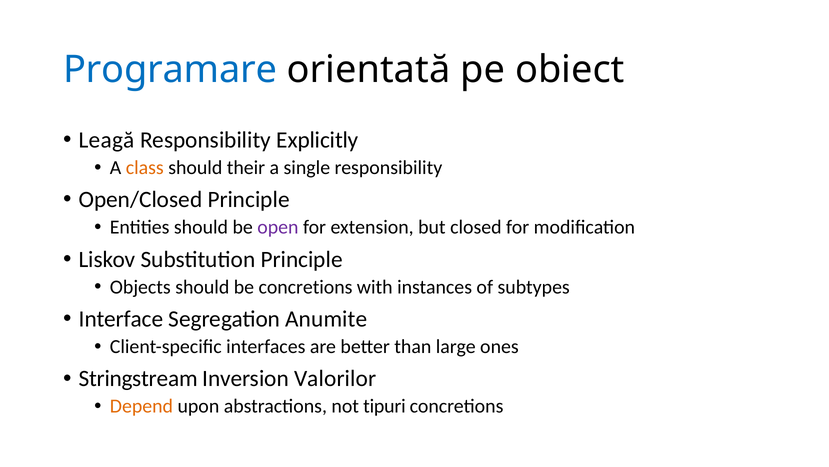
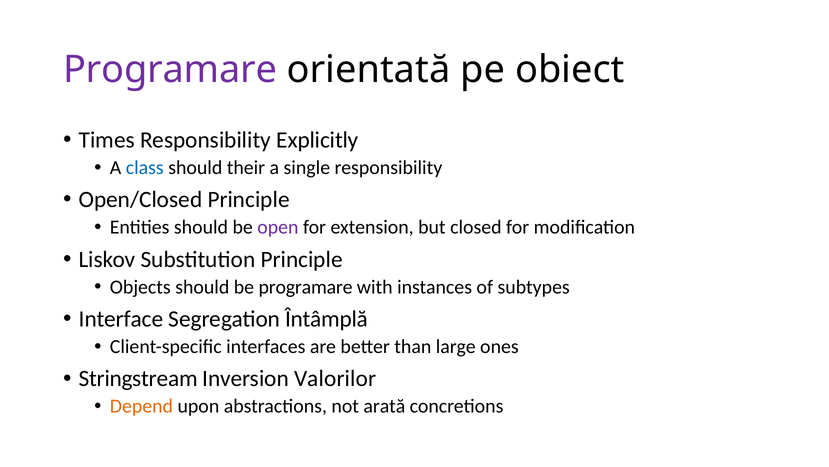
Programare at (170, 70) colour: blue -> purple
Leagă: Leagă -> Times
class colour: orange -> blue
be concretions: concretions -> programare
Anumite: Anumite -> Întâmplă
tipuri: tipuri -> arată
